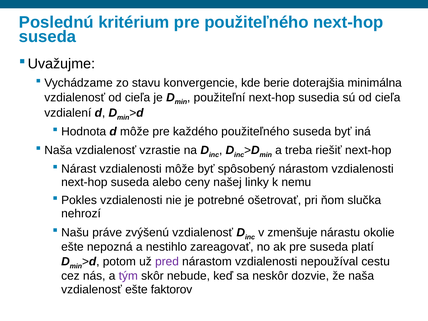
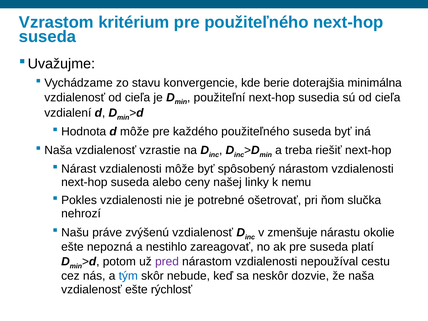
Poslednú: Poslednú -> Vzrastom
tým colour: purple -> blue
faktorov: faktorov -> rýchlosť
